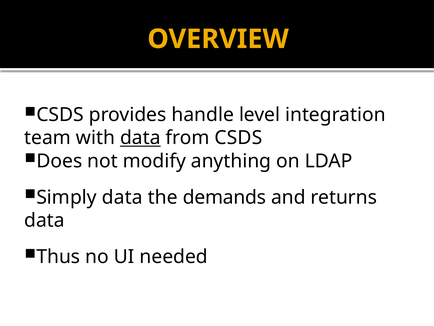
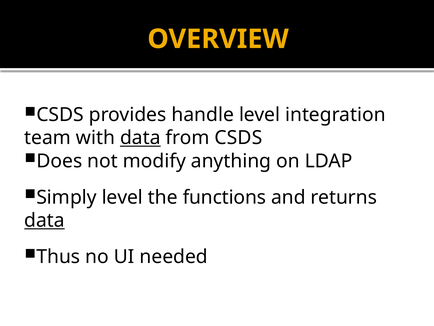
Simply data: data -> level
demands: demands -> functions
data at (45, 220) underline: none -> present
